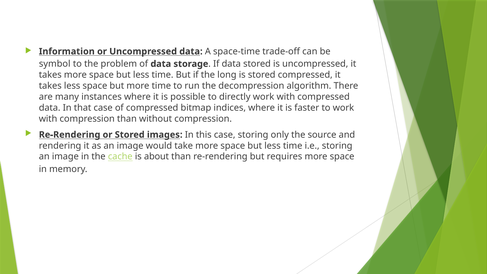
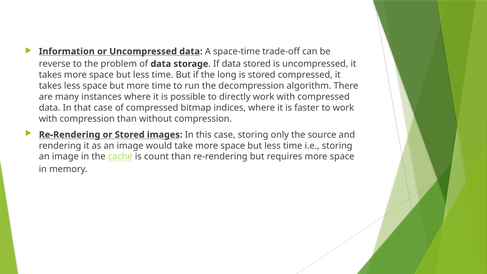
symbol: symbol -> reverse
about: about -> count
